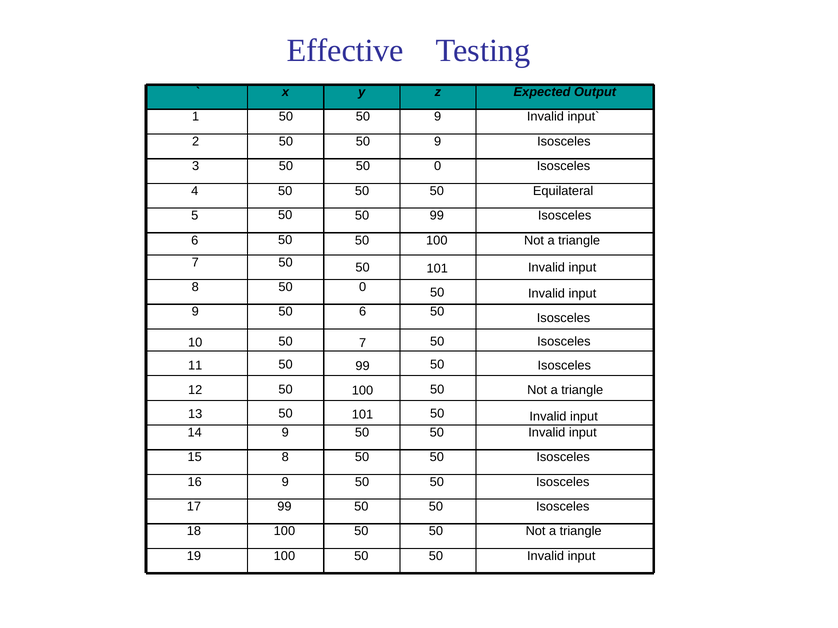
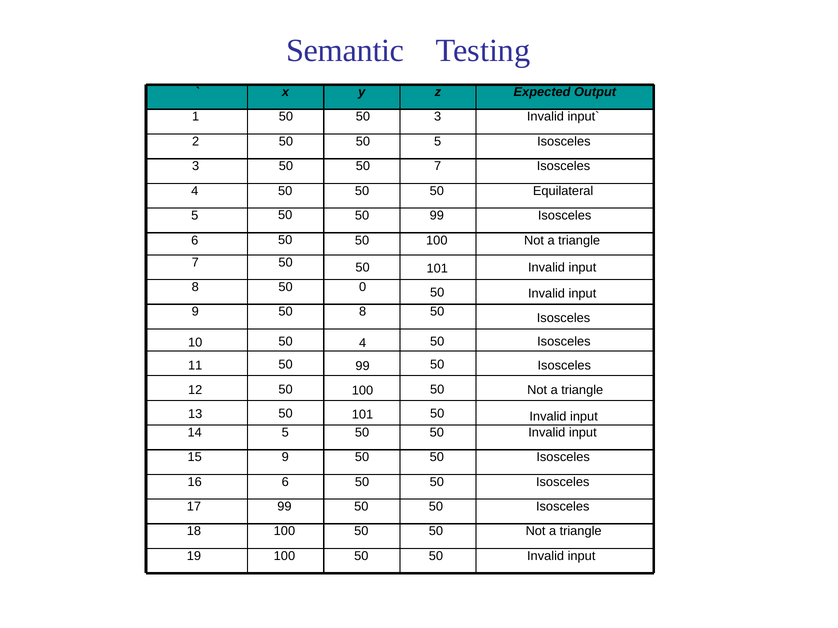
Effective: Effective -> Semantic
1 50 50 9: 9 -> 3
2 50 50 9: 9 -> 5
50 50 0: 0 -> 7
50 6: 6 -> 8
50 7: 7 -> 4
14 9: 9 -> 5
15 8: 8 -> 9
16 9: 9 -> 6
